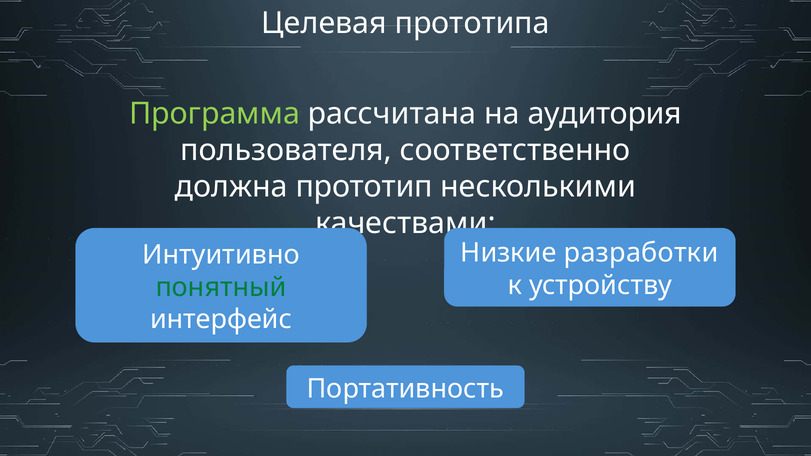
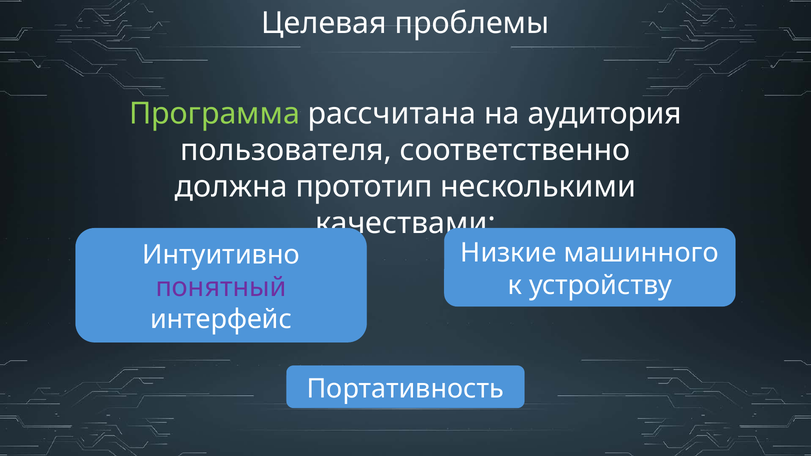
прототипа: прототипа -> проблемы
разработки: разработки -> машинного
понятный colour: green -> purple
